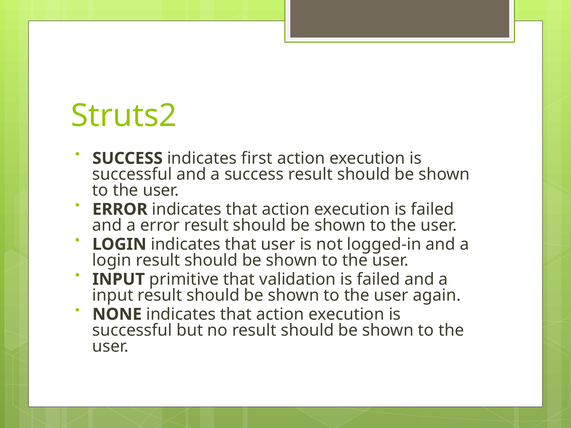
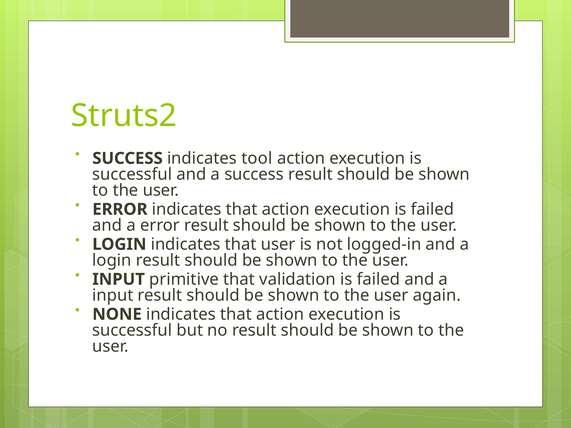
first: first -> tool
